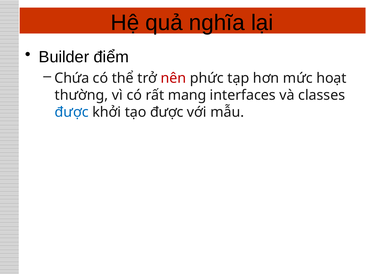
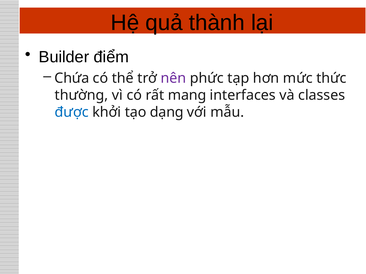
nghĩa: nghĩa -> thành
nên colour: red -> purple
hoạt: hoạt -> thức
tạo được: được -> dạng
